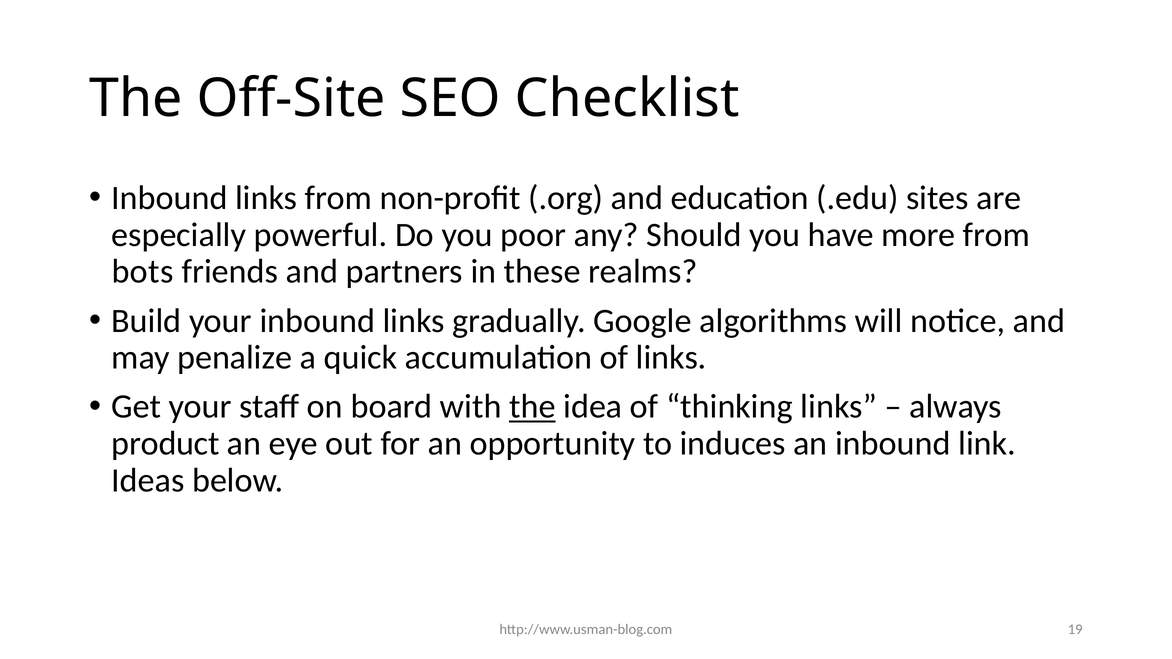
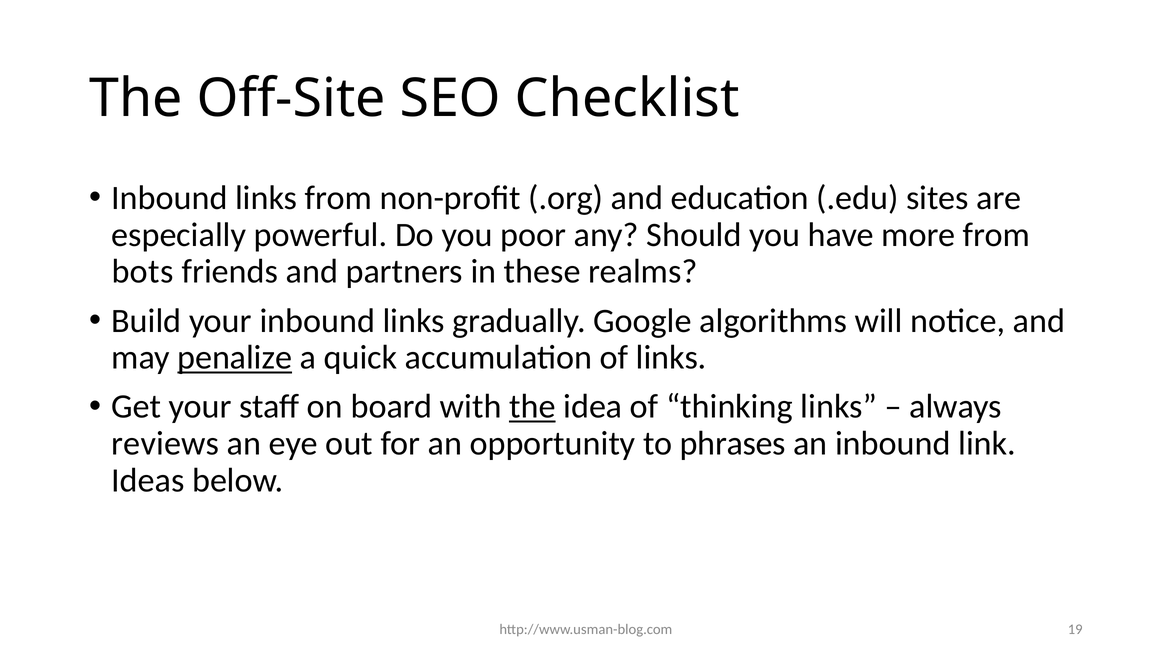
penalize underline: none -> present
product: product -> reviews
induces: induces -> phrases
